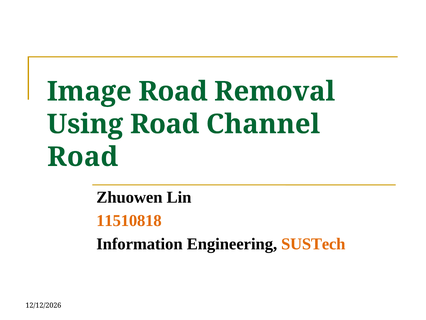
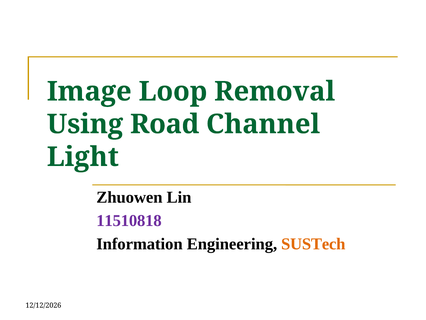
Image Road: Road -> Loop
Road at (83, 157): Road -> Light
11510818 colour: orange -> purple
